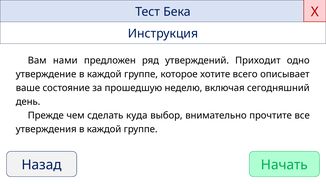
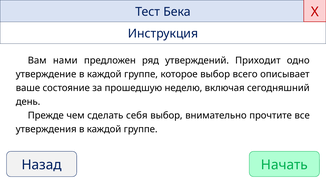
которое хотите: хотите -> выбор
куда: куда -> себя
